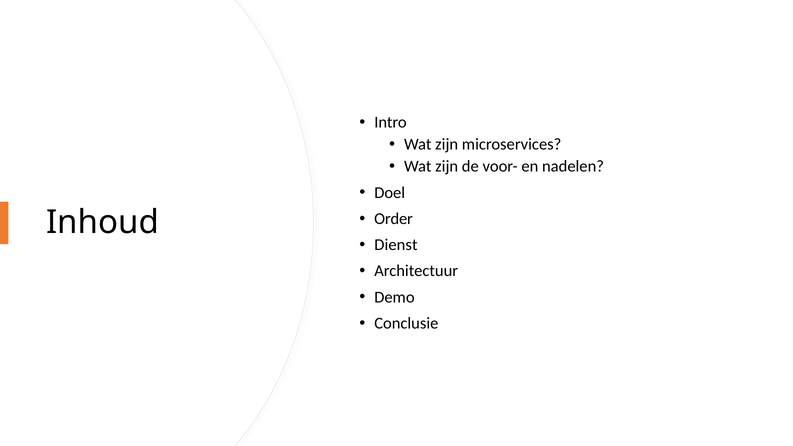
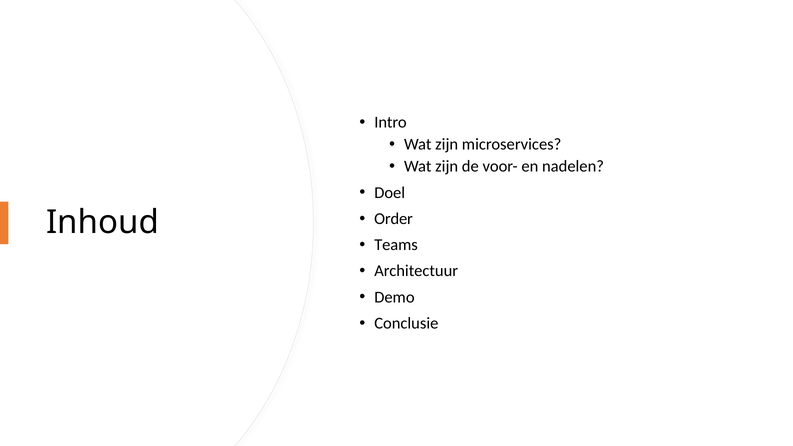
Dienst: Dienst -> Teams
